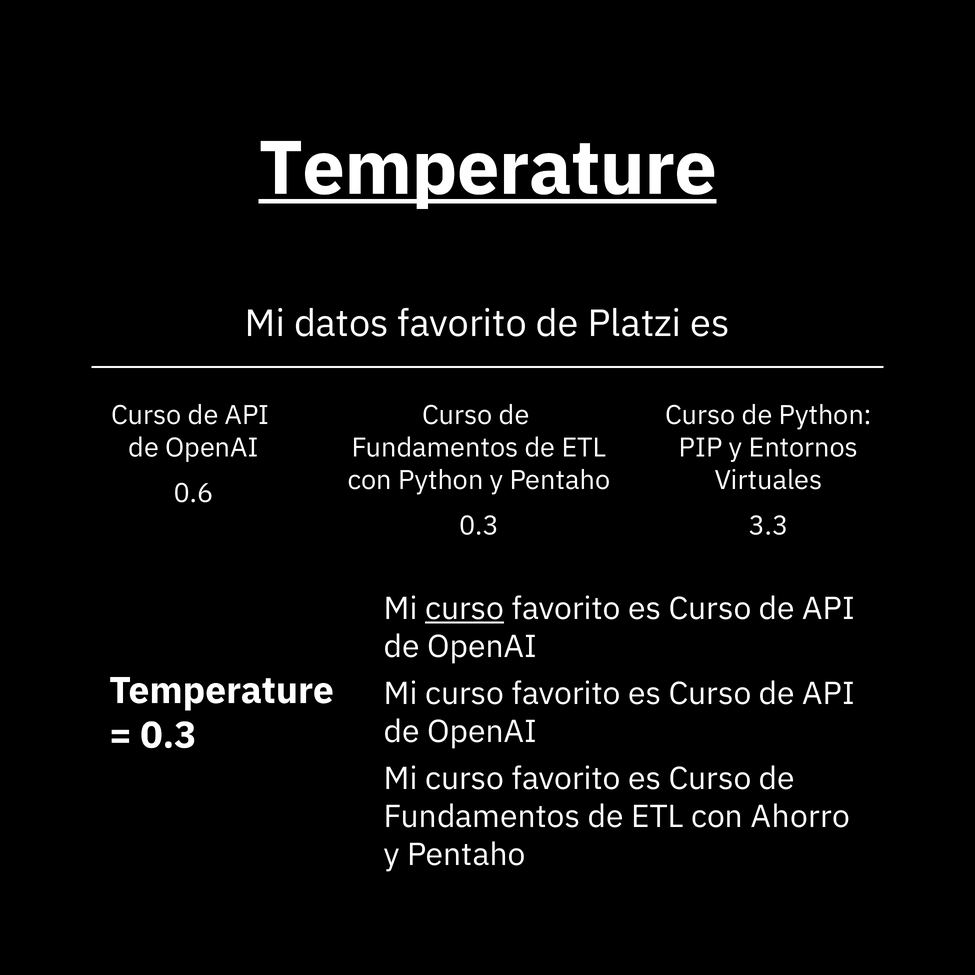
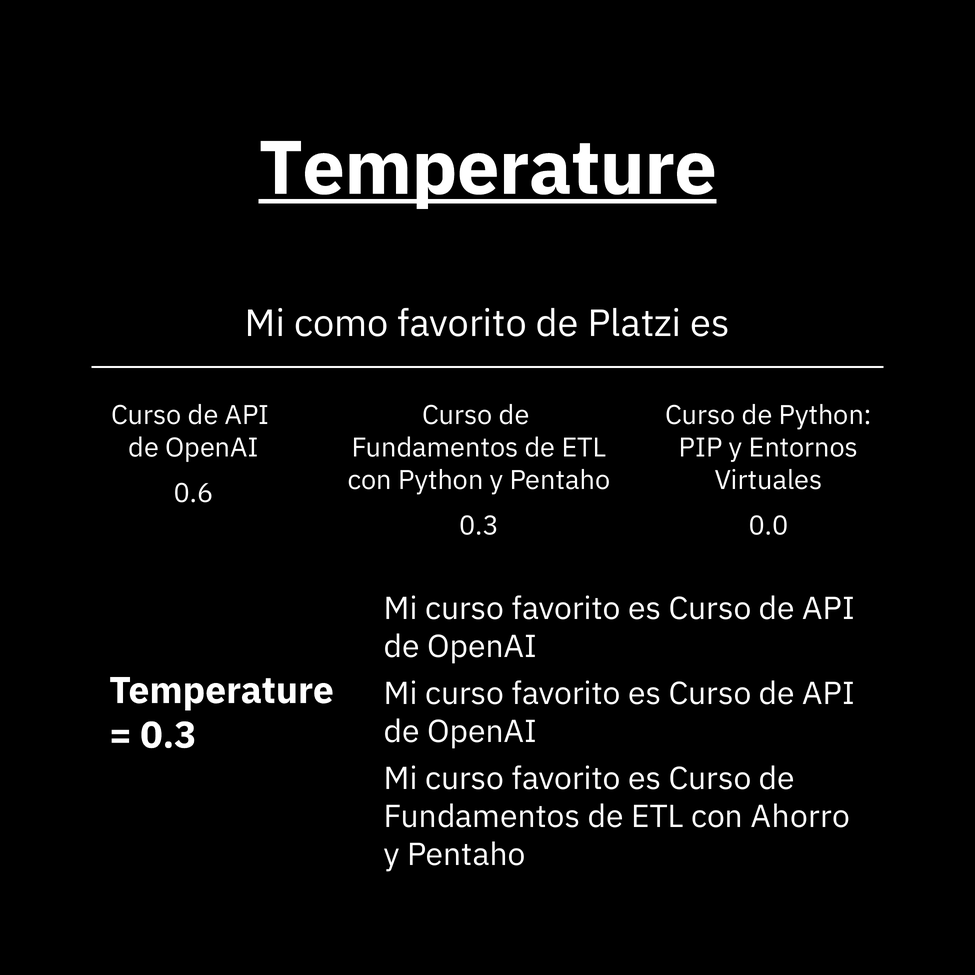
datos: datos -> como
3.3: 3.3 -> 0.0
curso at (465, 609) underline: present -> none
